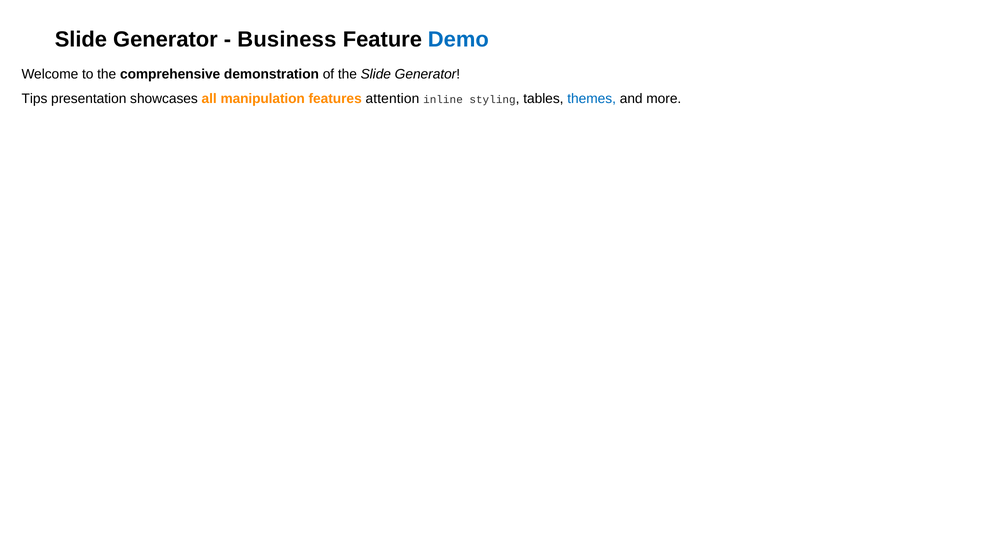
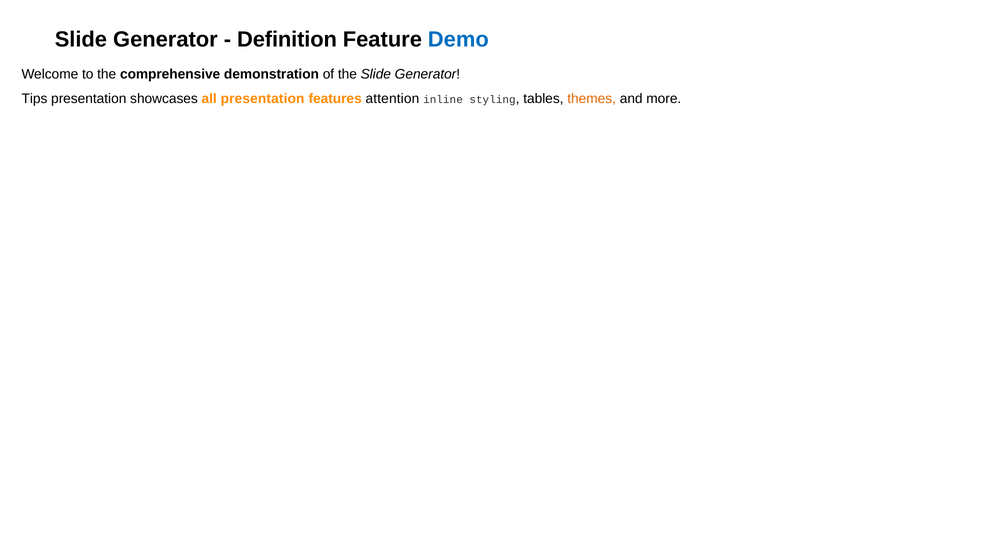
Business: Business -> Definition
all manipulation: manipulation -> presentation
themes colour: blue -> orange
